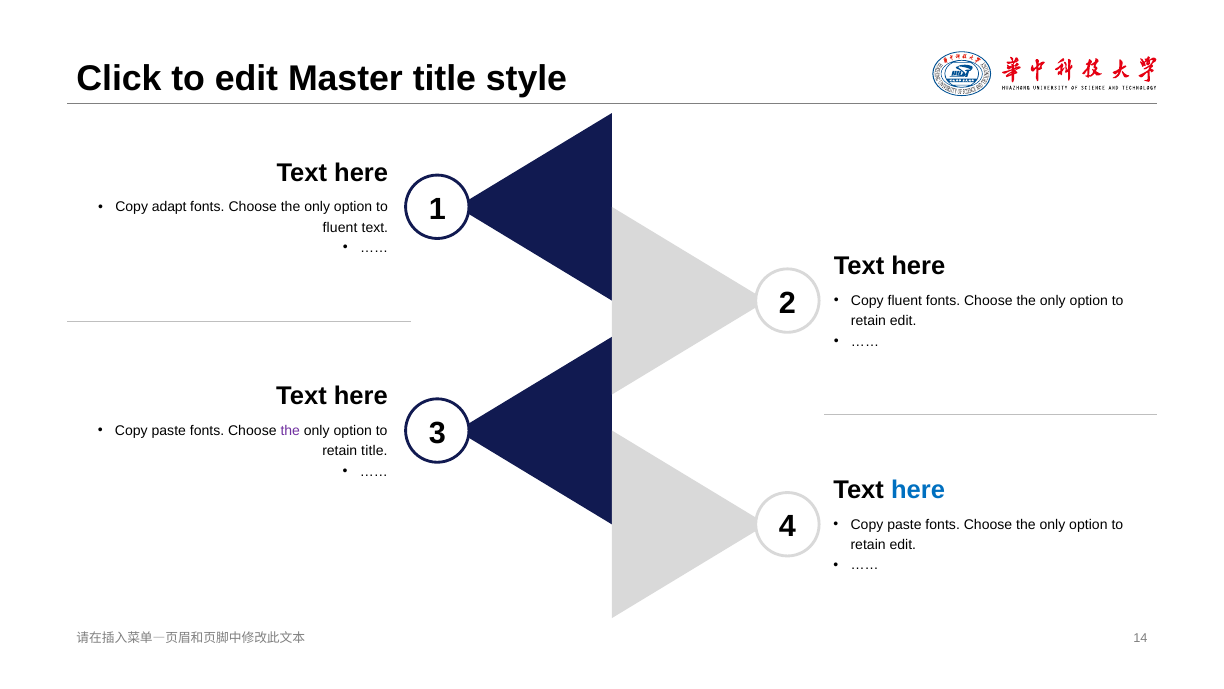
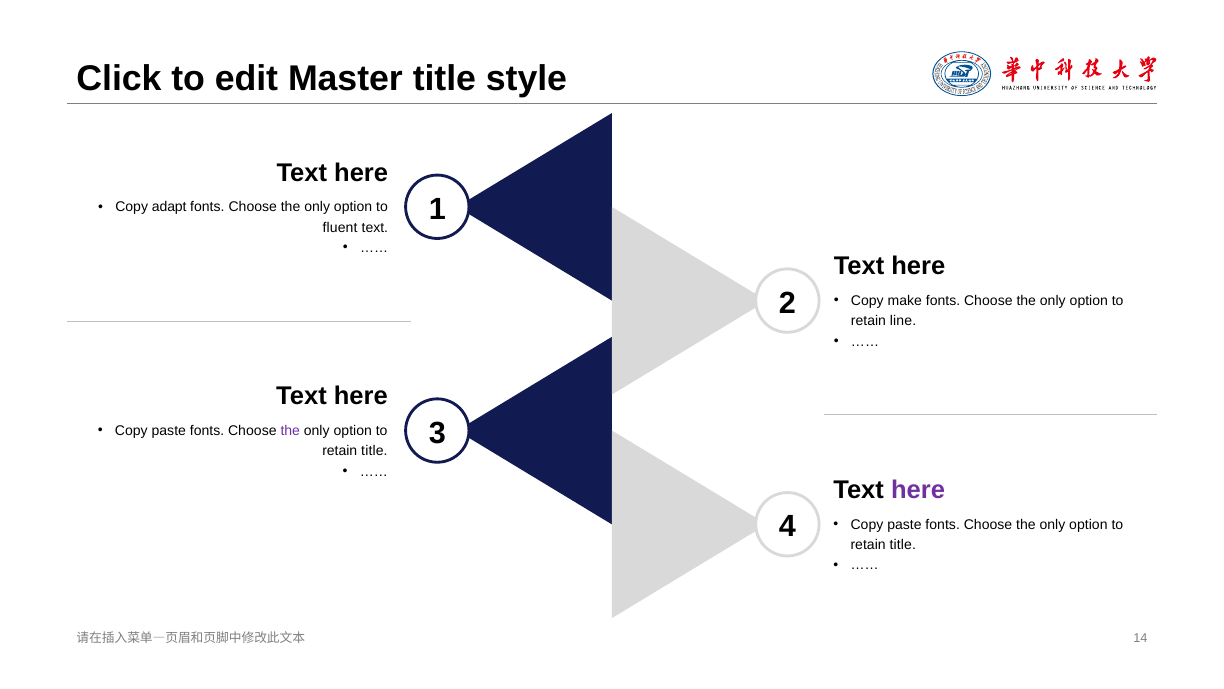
Copy fluent: fluent -> make
edit at (903, 321): edit -> line
here at (918, 490) colour: blue -> purple
edit at (903, 545): edit -> title
